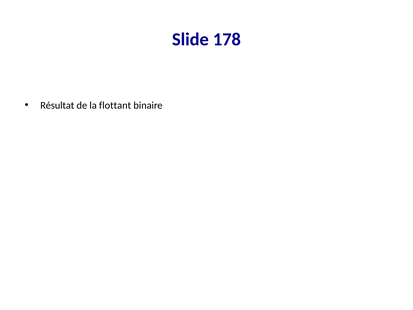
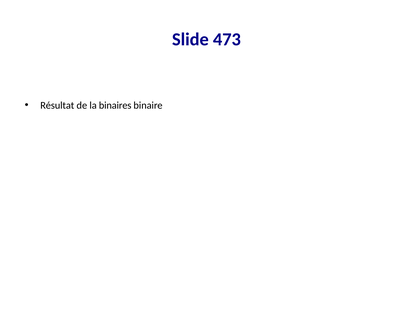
178: 178 -> 473
flottant: flottant -> binaires
